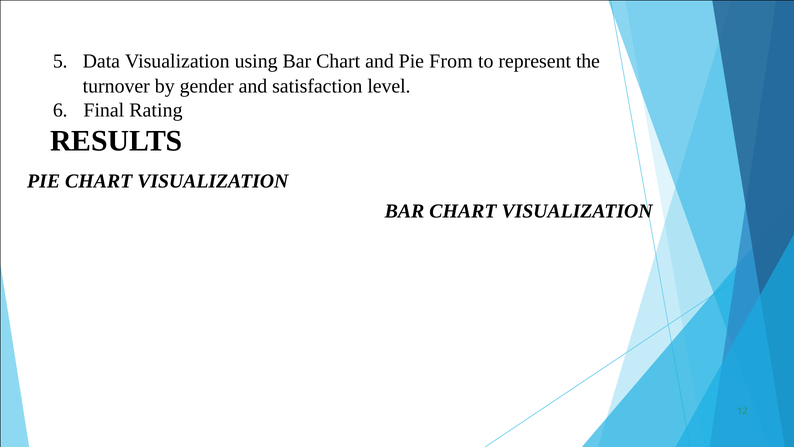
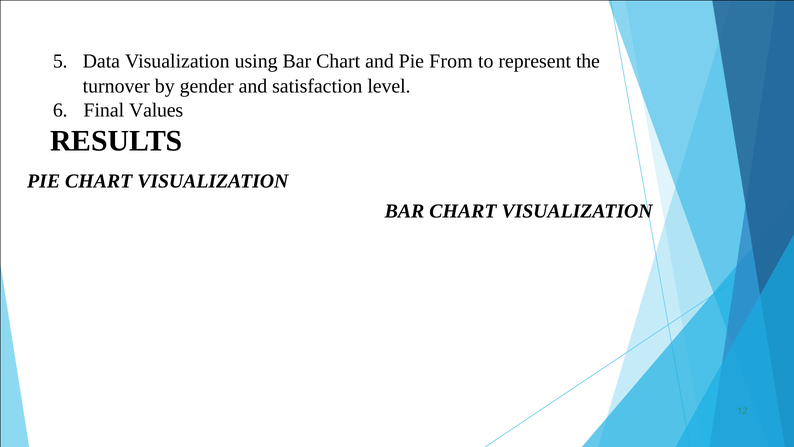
Rating: Rating -> Values
